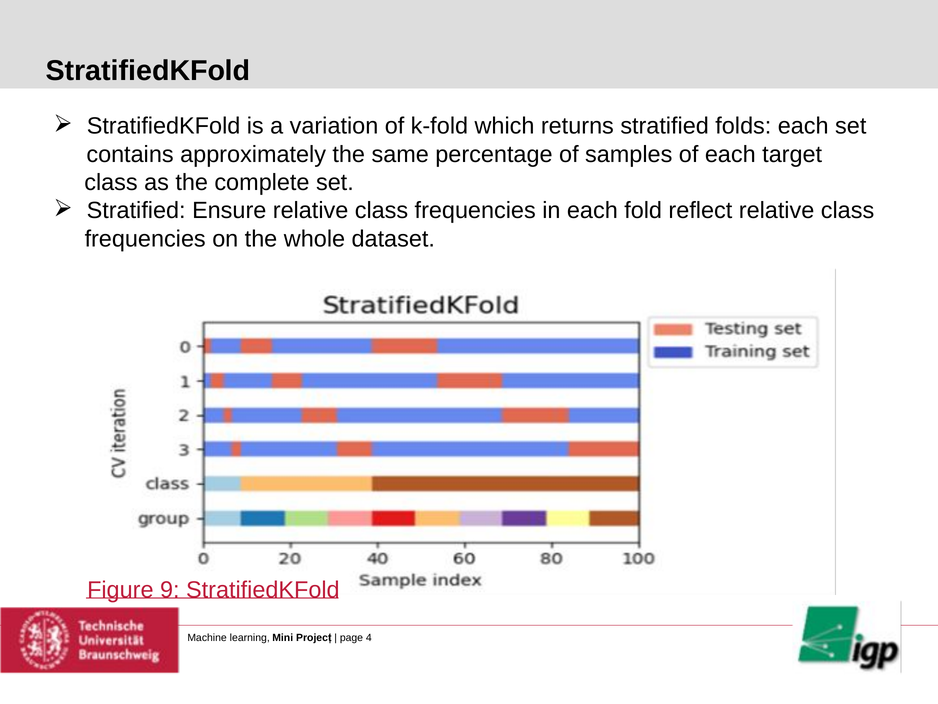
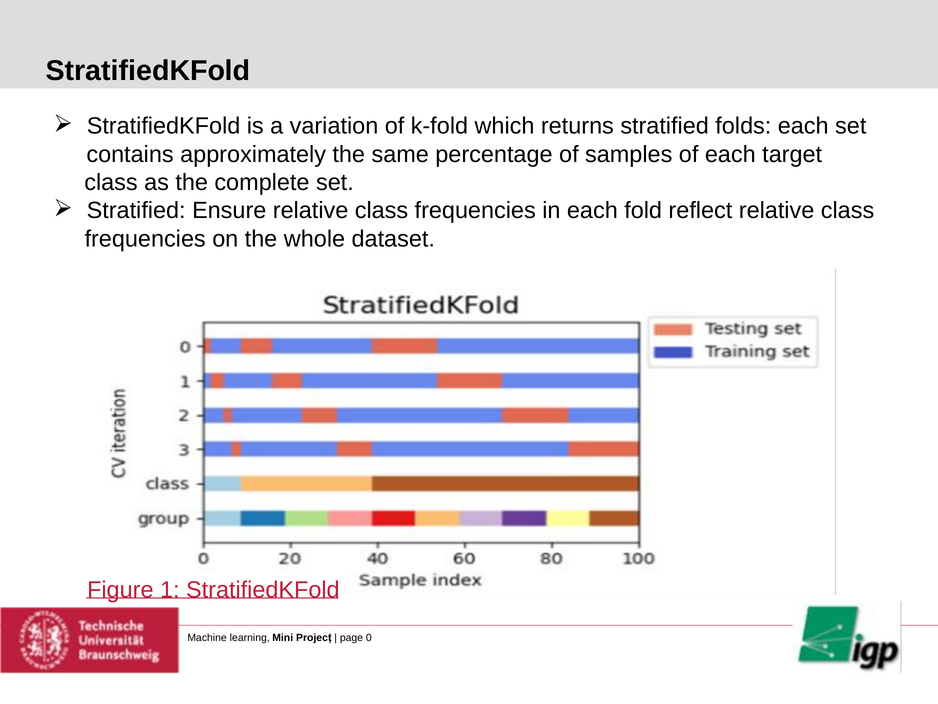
9: 9 -> 1
4: 4 -> 0
